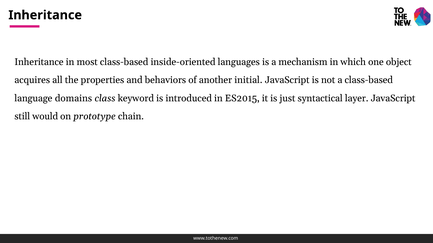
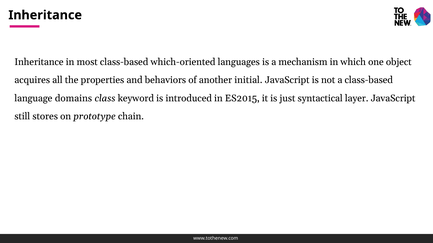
inside-oriented: inside-oriented -> which-oriented
would: would -> stores
